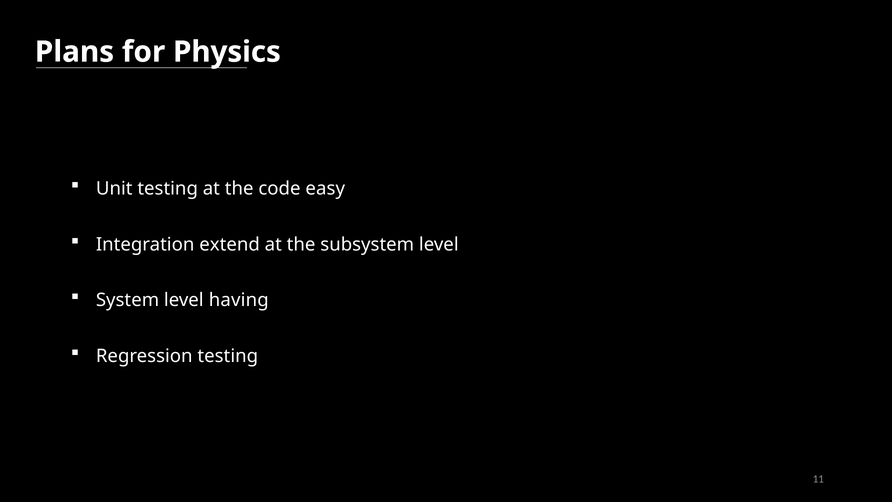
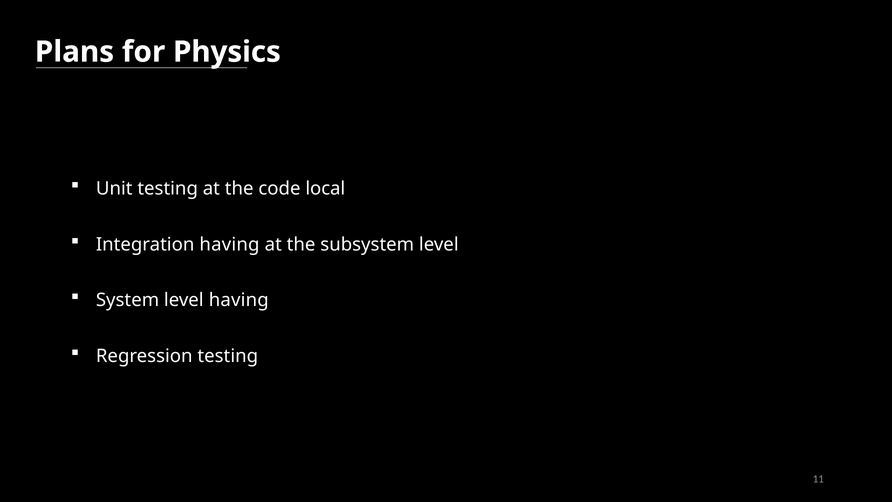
easy: easy -> local
Integration extend: extend -> having
